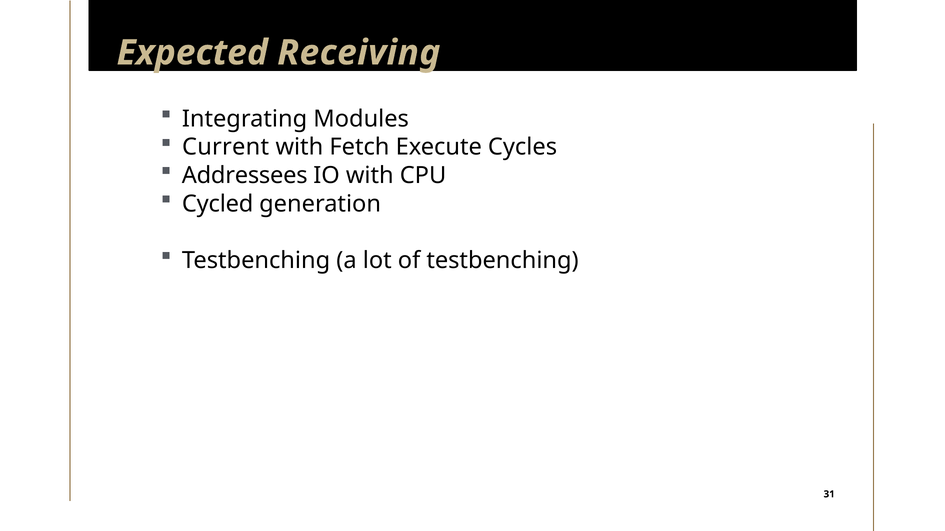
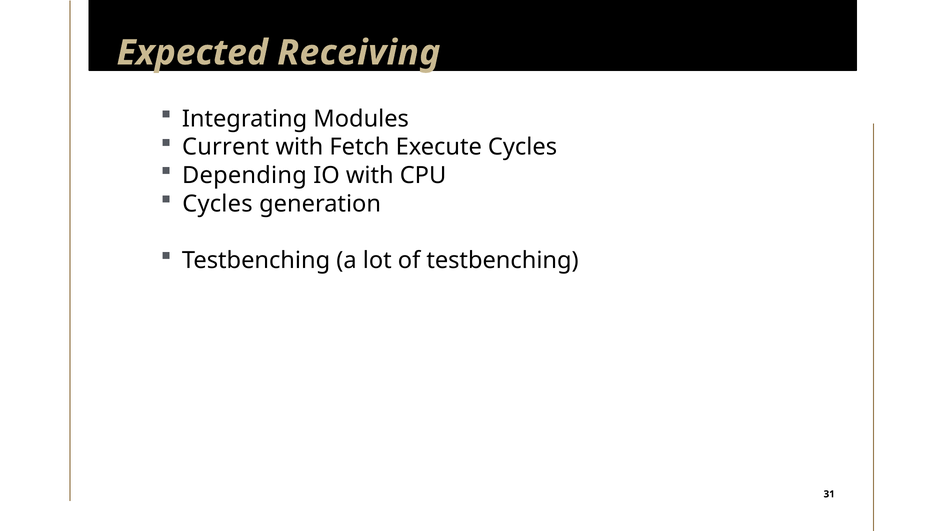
Addressees: Addressees -> Depending
Cycled at (218, 204): Cycled -> Cycles
